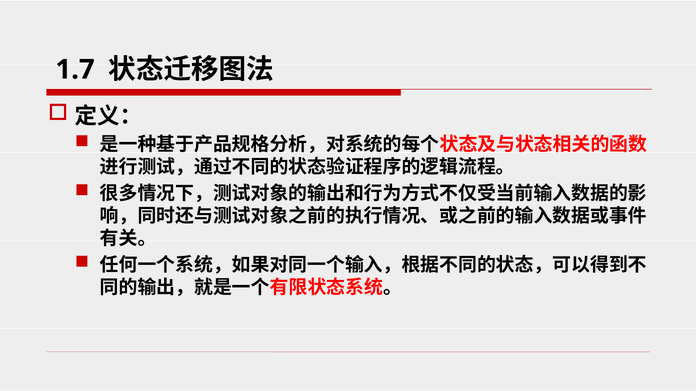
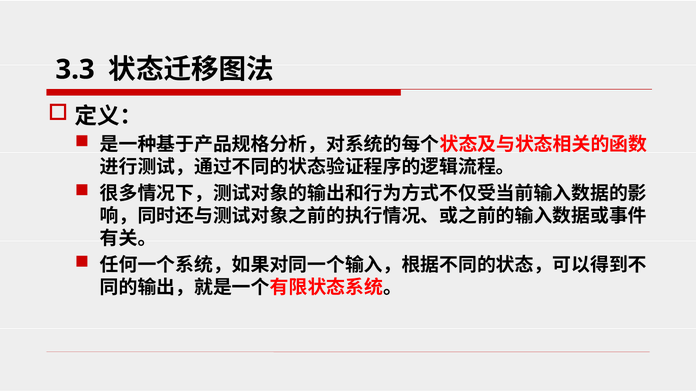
1.7: 1.7 -> 3.3
